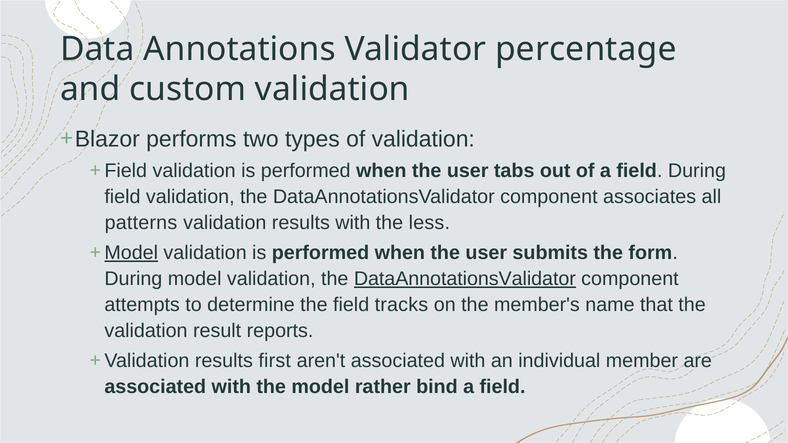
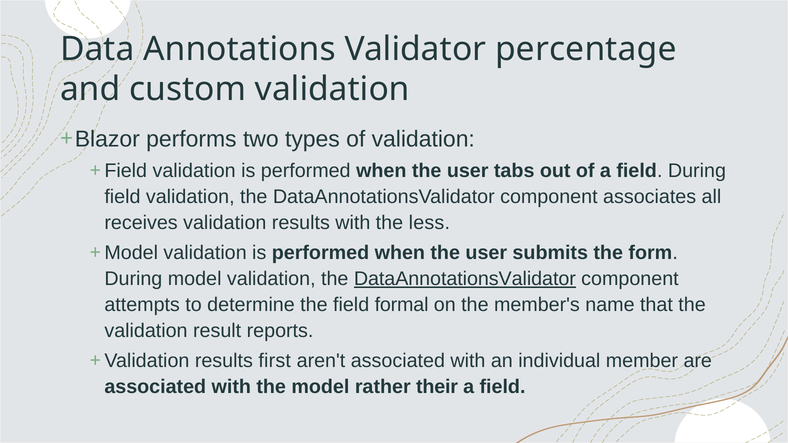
patterns: patterns -> receives
Model at (131, 253) underline: present -> none
tracks: tracks -> formal
bind: bind -> their
